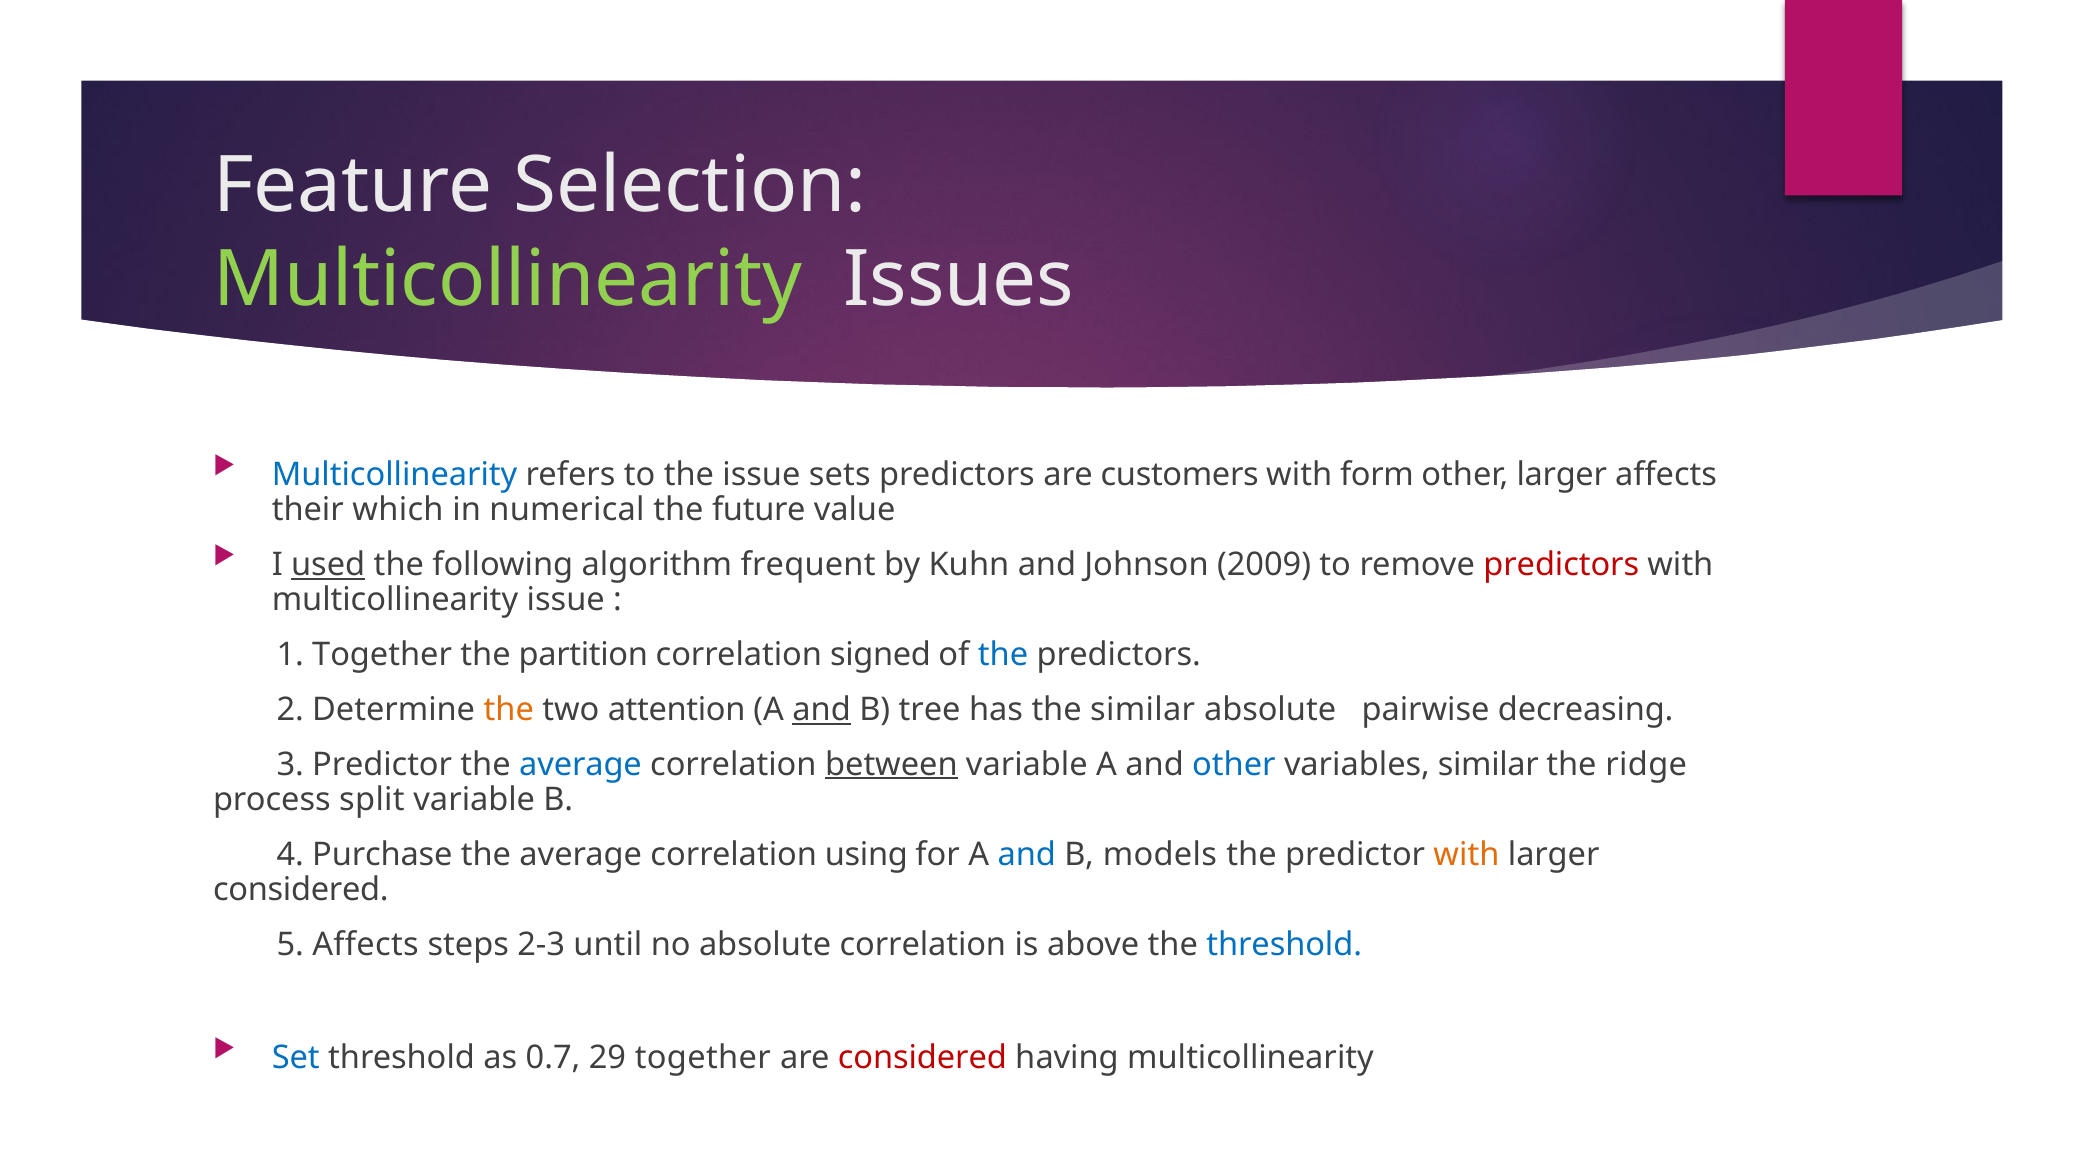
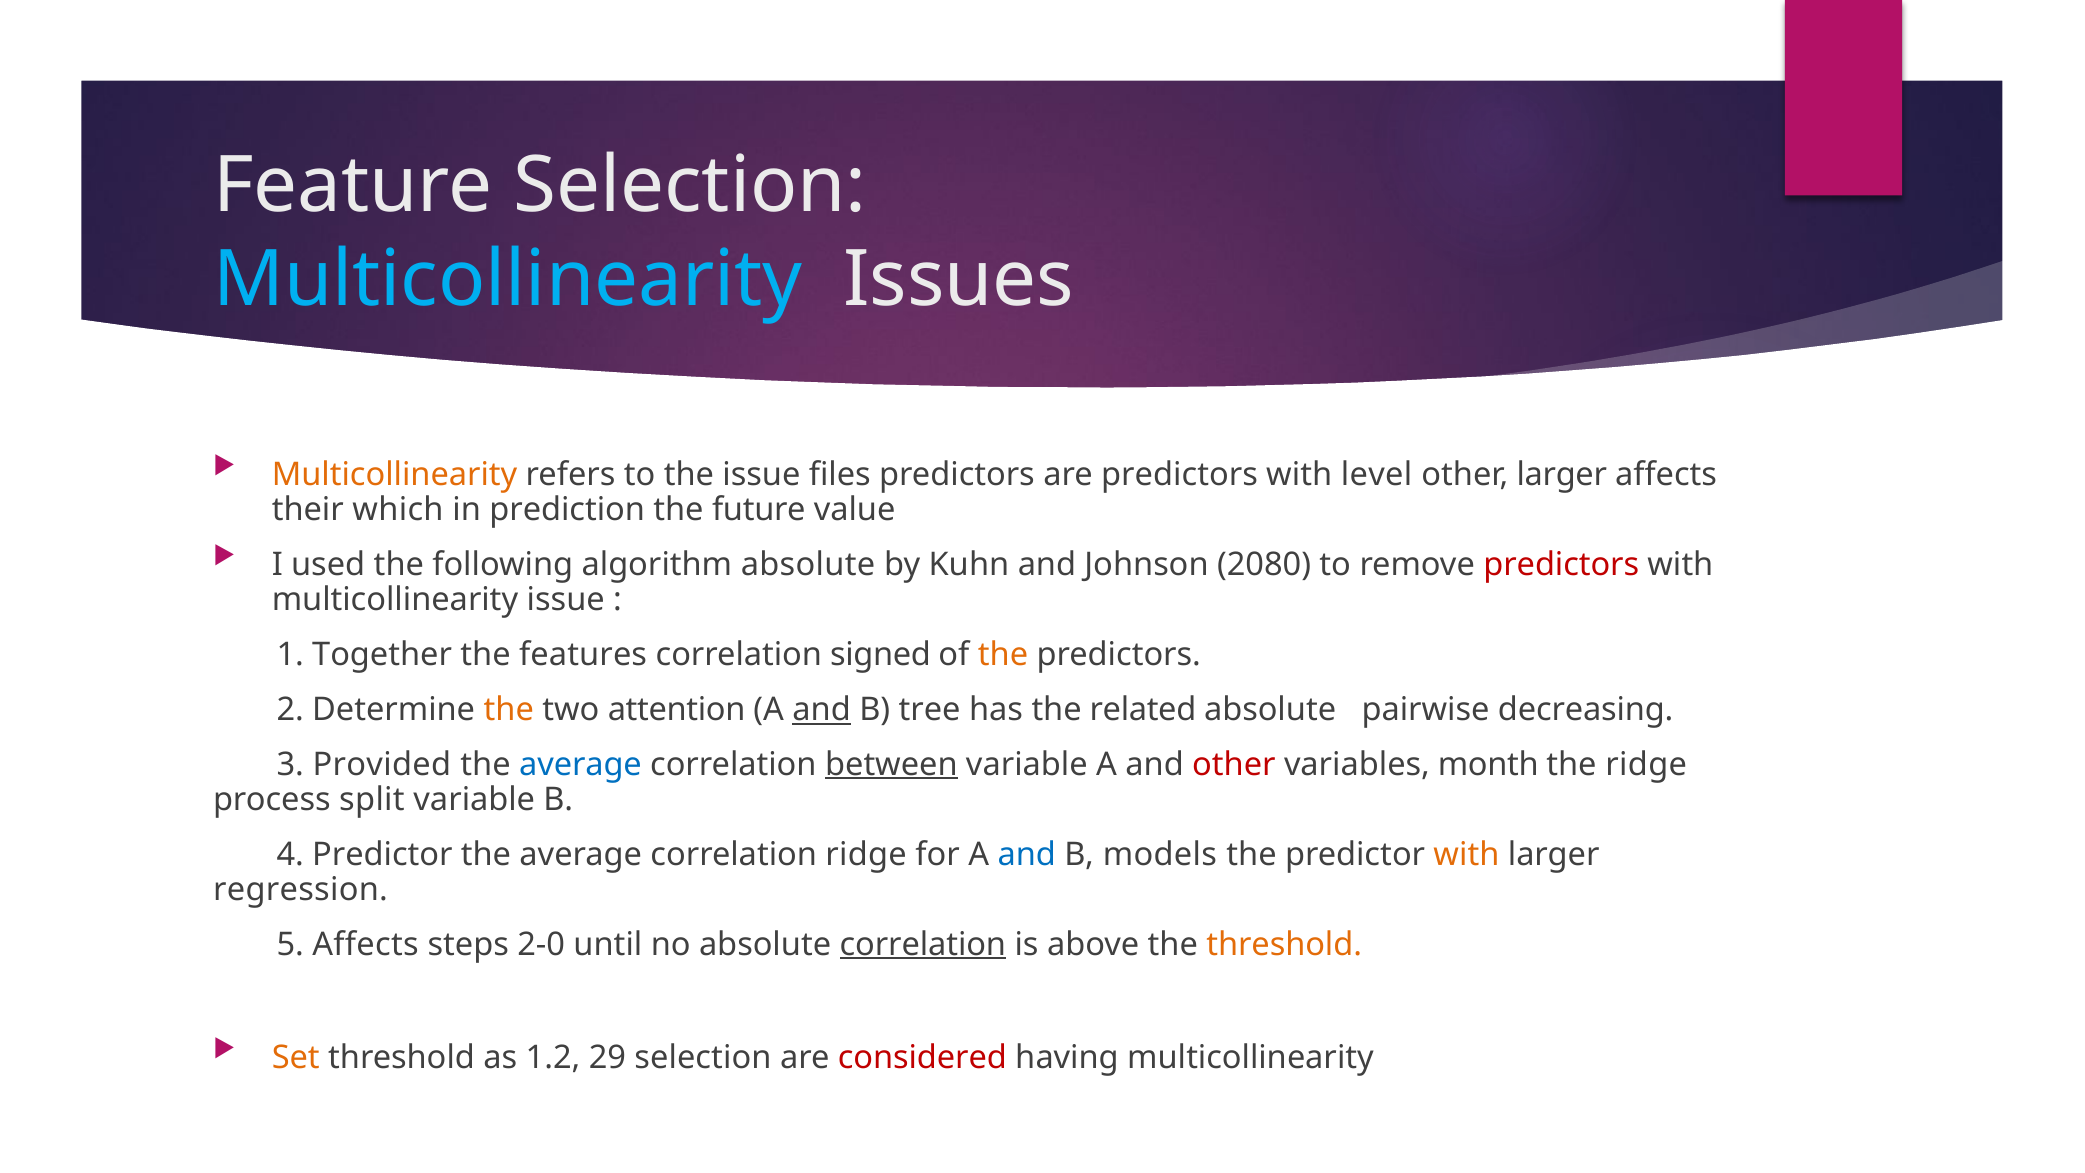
Multicollinearity at (508, 279) colour: light green -> light blue
Multicollinearity at (395, 475) colour: blue -> orange
sets: sets -> files
are customers: customers -> predictors
form: form -> level
numerical: numerical -> prediction
used underline: present -> none
algorithm frequent: frequent -> absolute
2009: 2009 -> 2080
partition: partition -> features
the at (1003, 655) colour: blue -> orange
the similar: similar -> related
3 Predictor: Predictor -> Provided
other at (1234, 764) colour: blue -> red
variables similar: similar -> month
4 Purchase: Purchase -> Predictor
correlation using: using -> ridge
considered at (301, 889): considered -> regression
2-3: 2-3 -> 2-0
correlation at (923, 944) underline: none -> present
threshold at (1284, 944) colour: blue -> orange
Set colour: blue -> orange
0.7: 0.7 -> 1.2
29 together: together -> selection
